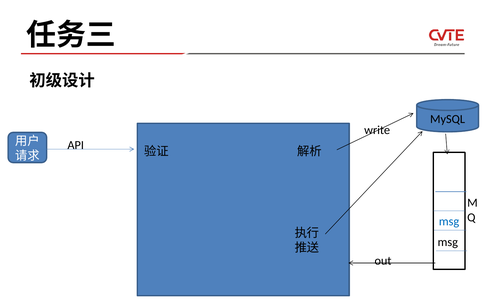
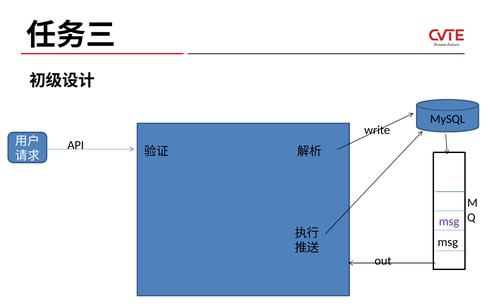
msg at (449, 222) colour: blue -> purple
